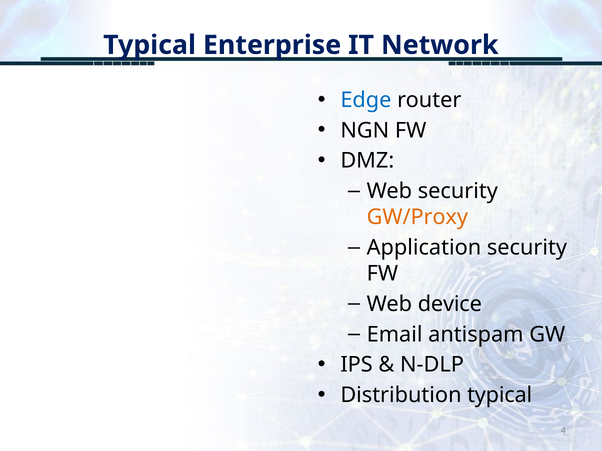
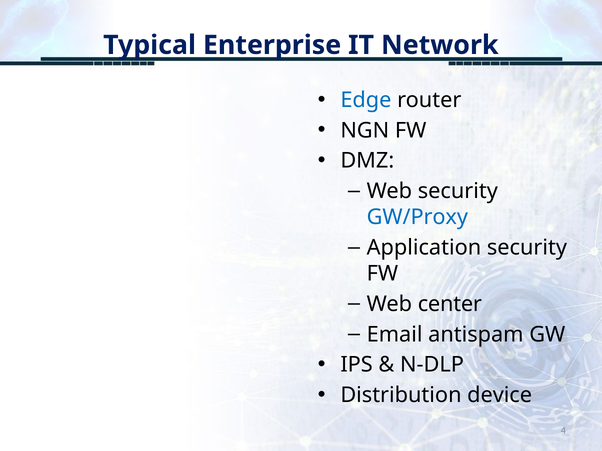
GW/Proxy colour: orange -> blue
device: device -> center
Distribution typical: typical -> device
